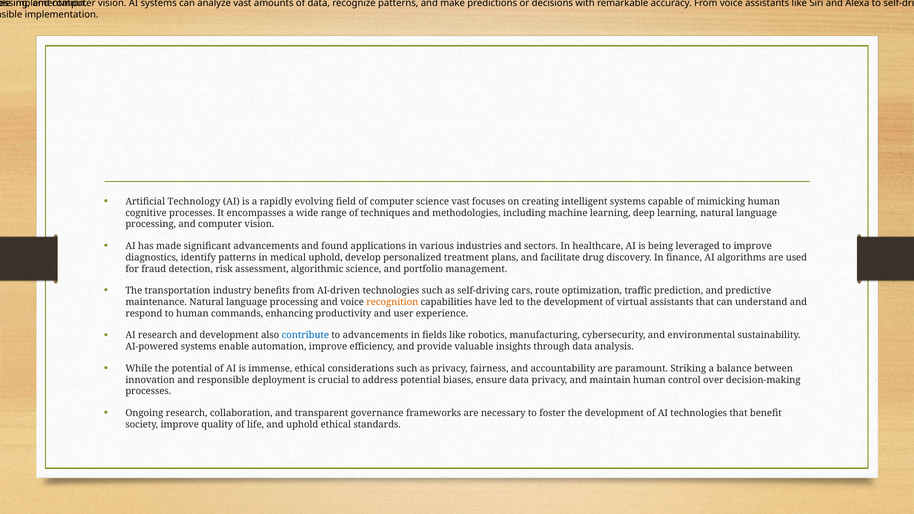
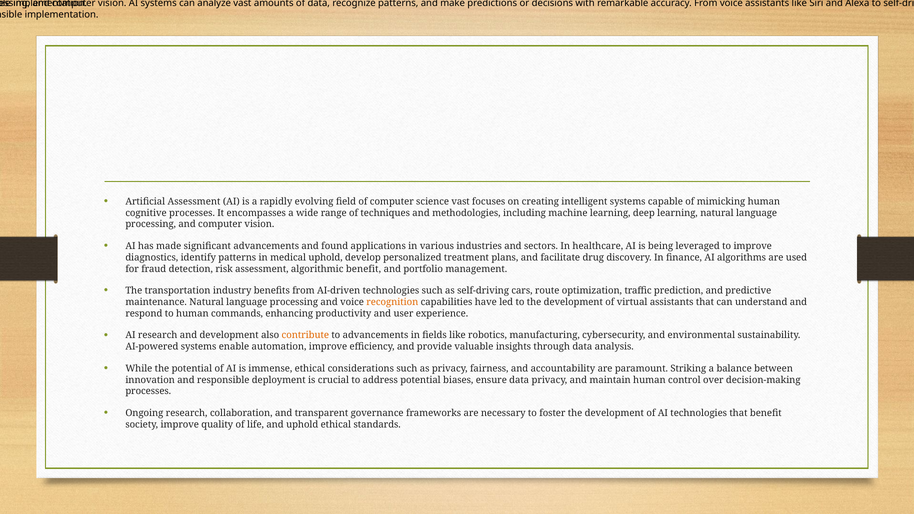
Artificial Technology: Technology -> Assessment
algorithmic science: science -> benefit
contribute colour: blue -> orange
